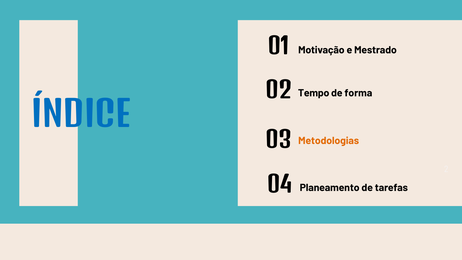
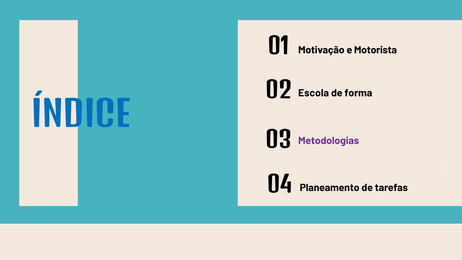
Mestrado: Mestrado -> Motorista
Tempo: Tempo -> Escola
Metodologias colour: orange -> purple
